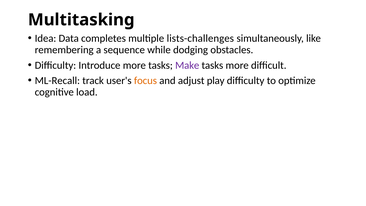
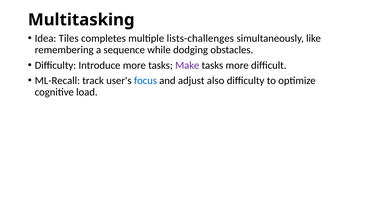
Data: Data -> Tiles
focus colour: orange -> blue
play: play -> also
